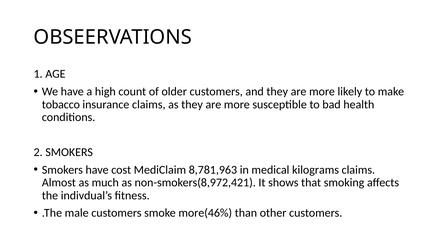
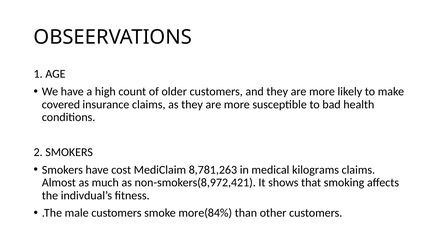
tobacco: tobacco -> covered
8,781,963: 8,781,963 -> 8,781,263
more(46%: more(46% -> more(84%
